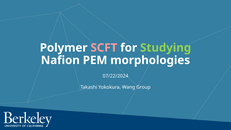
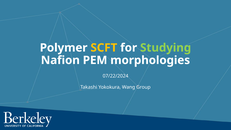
SCFT colour: pink -> yellow
